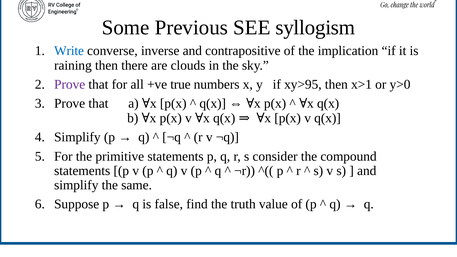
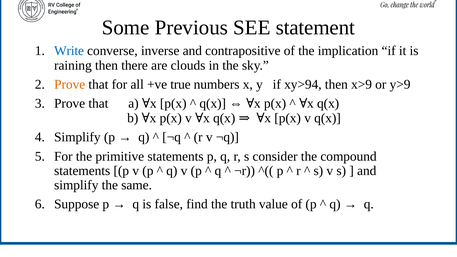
syllogism: syllogism -> statement
Prove at (70, 84) colour: purple -> orange
xy>95: xy>95 -> xy>94
x>1: x>1 -> x>9
y>0: y>0 -> y>9
